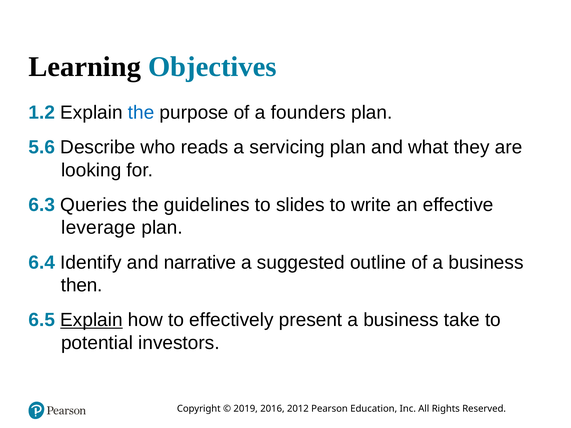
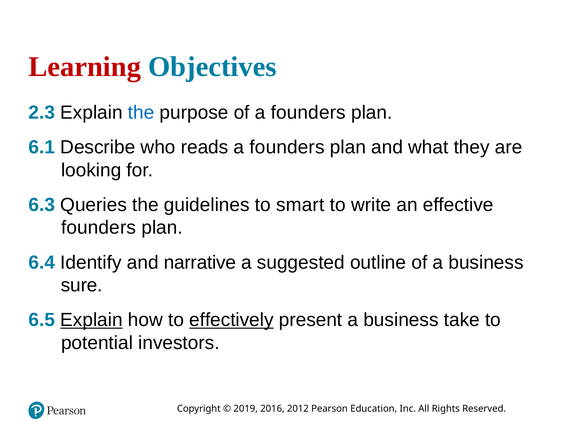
Learning colour: black -> red
1.2: 1.2 -> 2.3
5.6: 5.6 -> 6.1
reads a servicing: servicing -> founders
slides: slides -> smart
leverage at (99, 228): leverage -> founders
then: then -> sure
effectively underline: none -> present
